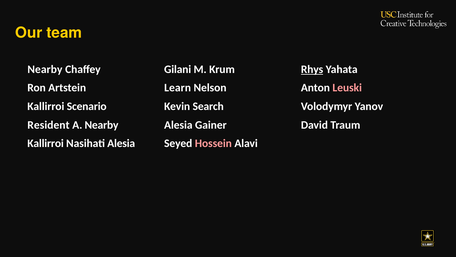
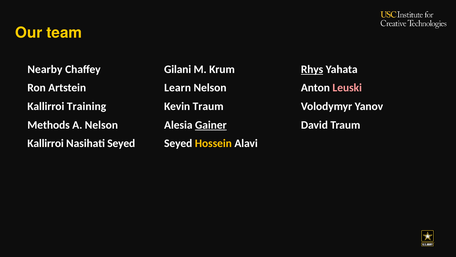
Scenario: Scenario -> Training
Kevin Search: Search -> Traum
Resident: Resident -> Methods
A Nearby: Nearby -> Nelson
Gainer underline: none -> present
Nasihati Alesia: Alesia -> Seyed
Hossein colour: pink -> yellow
